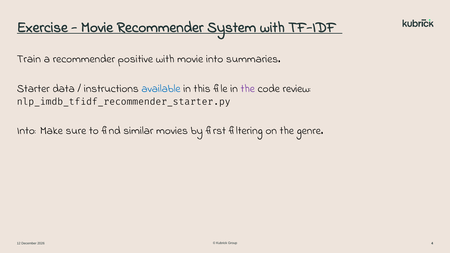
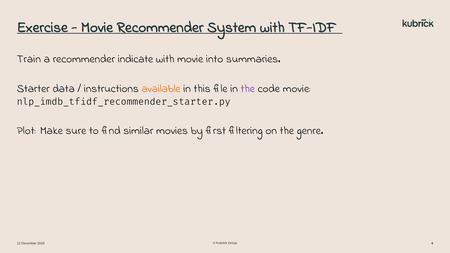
positive: positive -> indicate
available colour: blue -> orange
code review: review -> movie
Into at (26, 131): Into -> Plot
